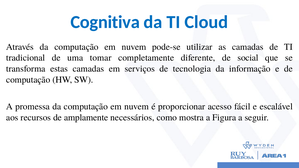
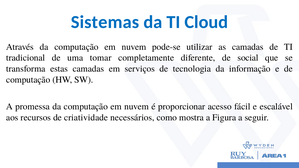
Cognitiva: Cognitiva -> Sistemas
amplamente: amplamente -> criatividade
